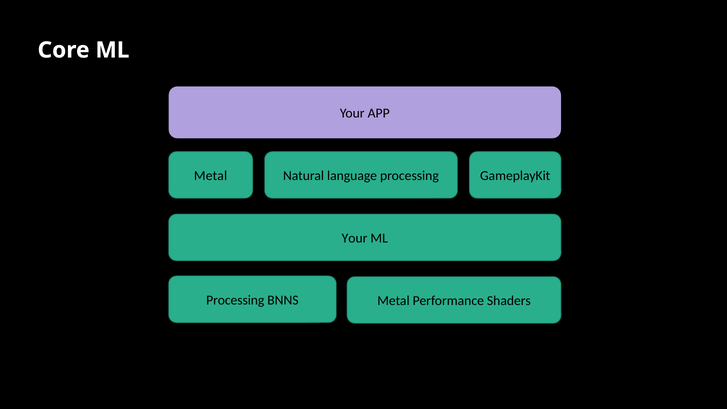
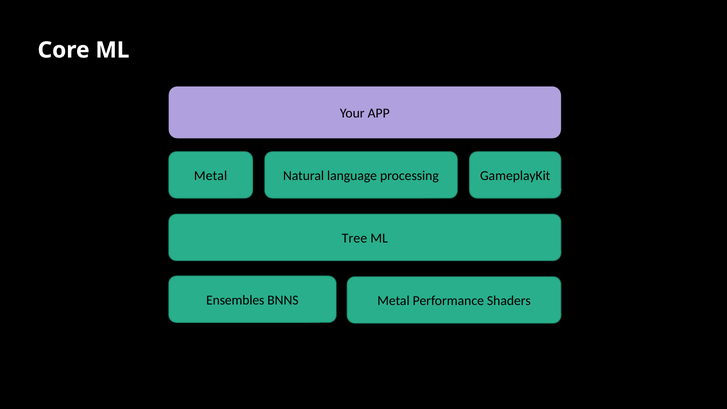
Your at (355, 238): Your -> Tree
Processing at (235, 300): Processing -> Ensembles
